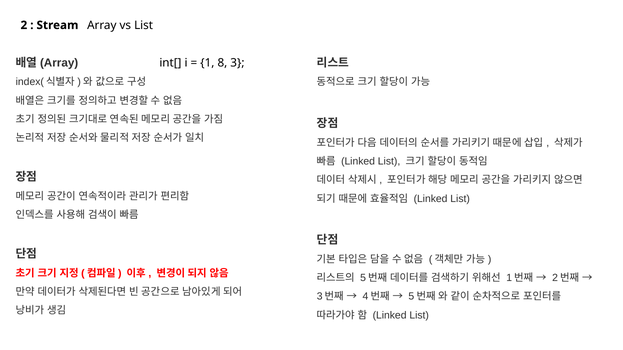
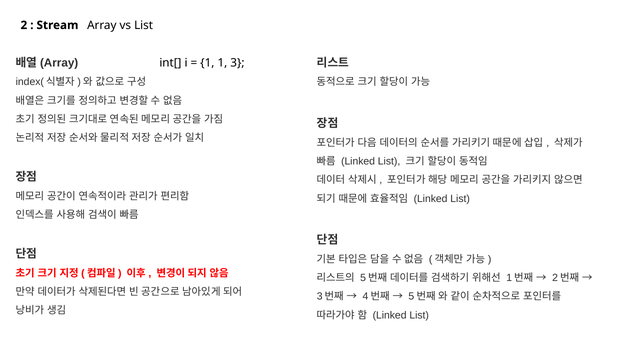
1 8: 8 -> 1
